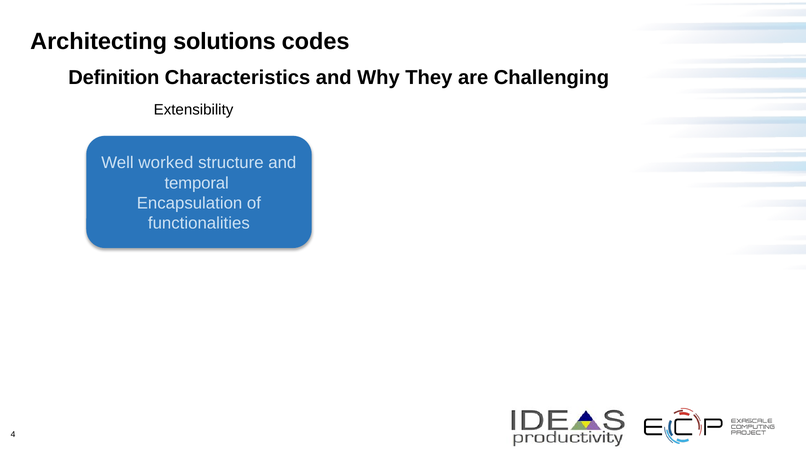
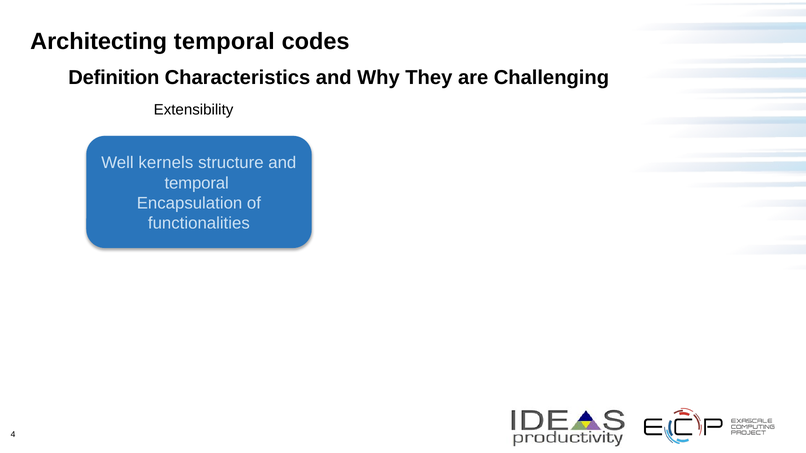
Architecting solutions: solutions -> temporal
worked: worked -> kernels
